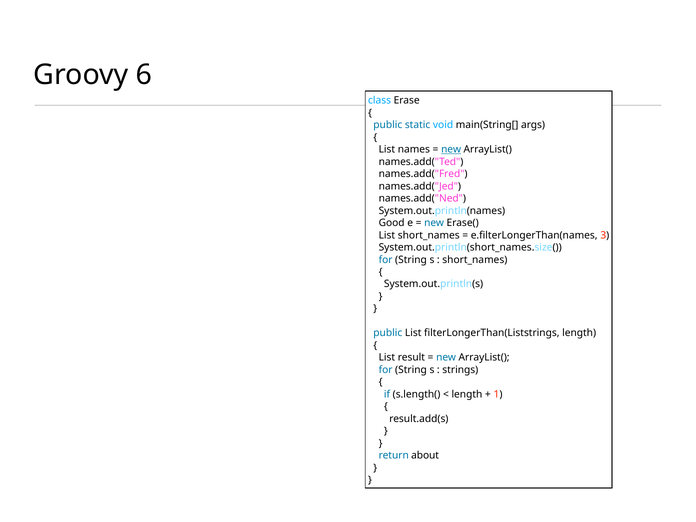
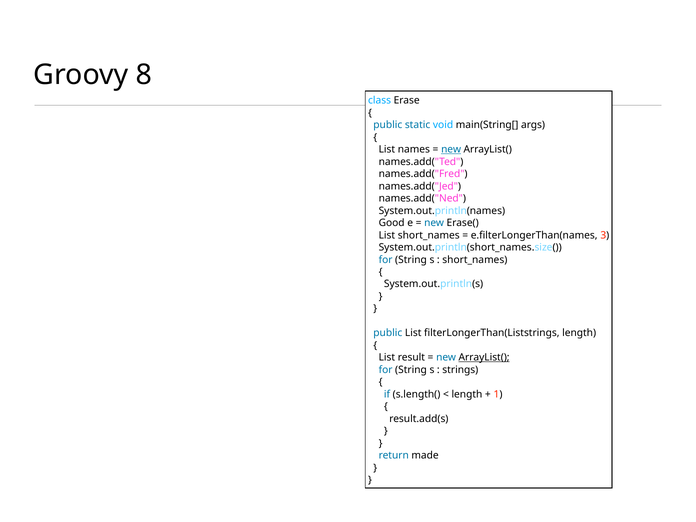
6: 6 -> 8
ArrayList( at (484, 358) underline: none -> present
about: about -> made
